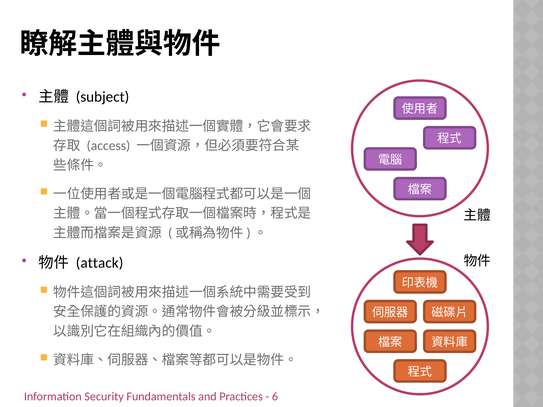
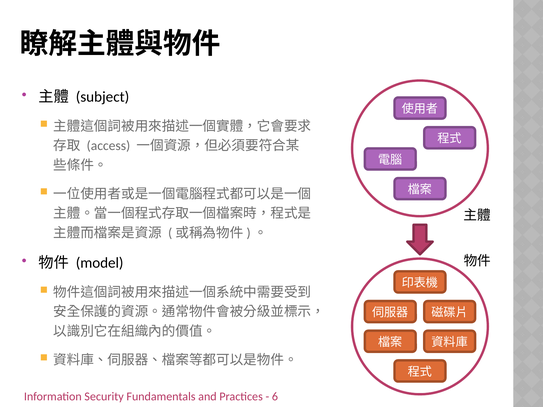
attack: attack -> model
